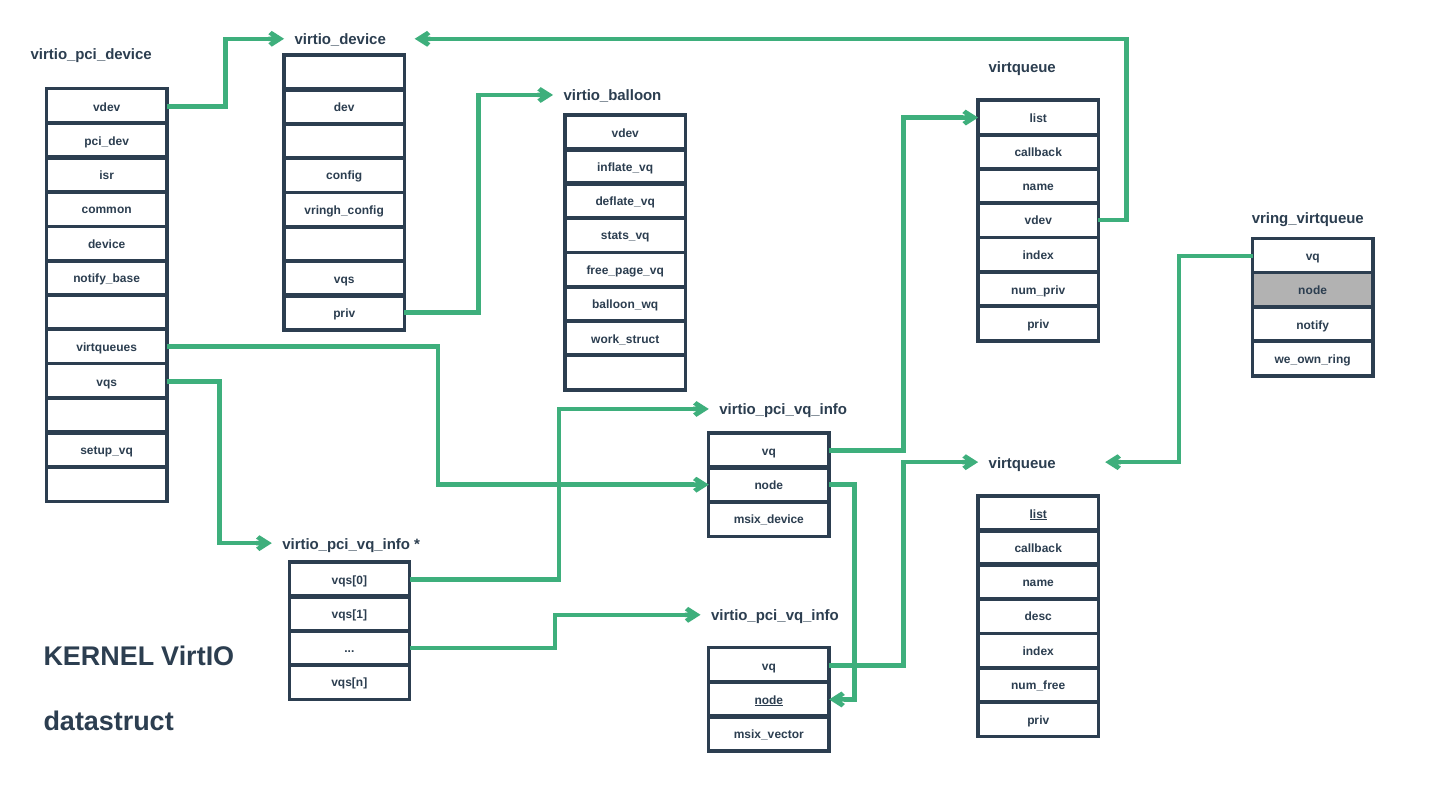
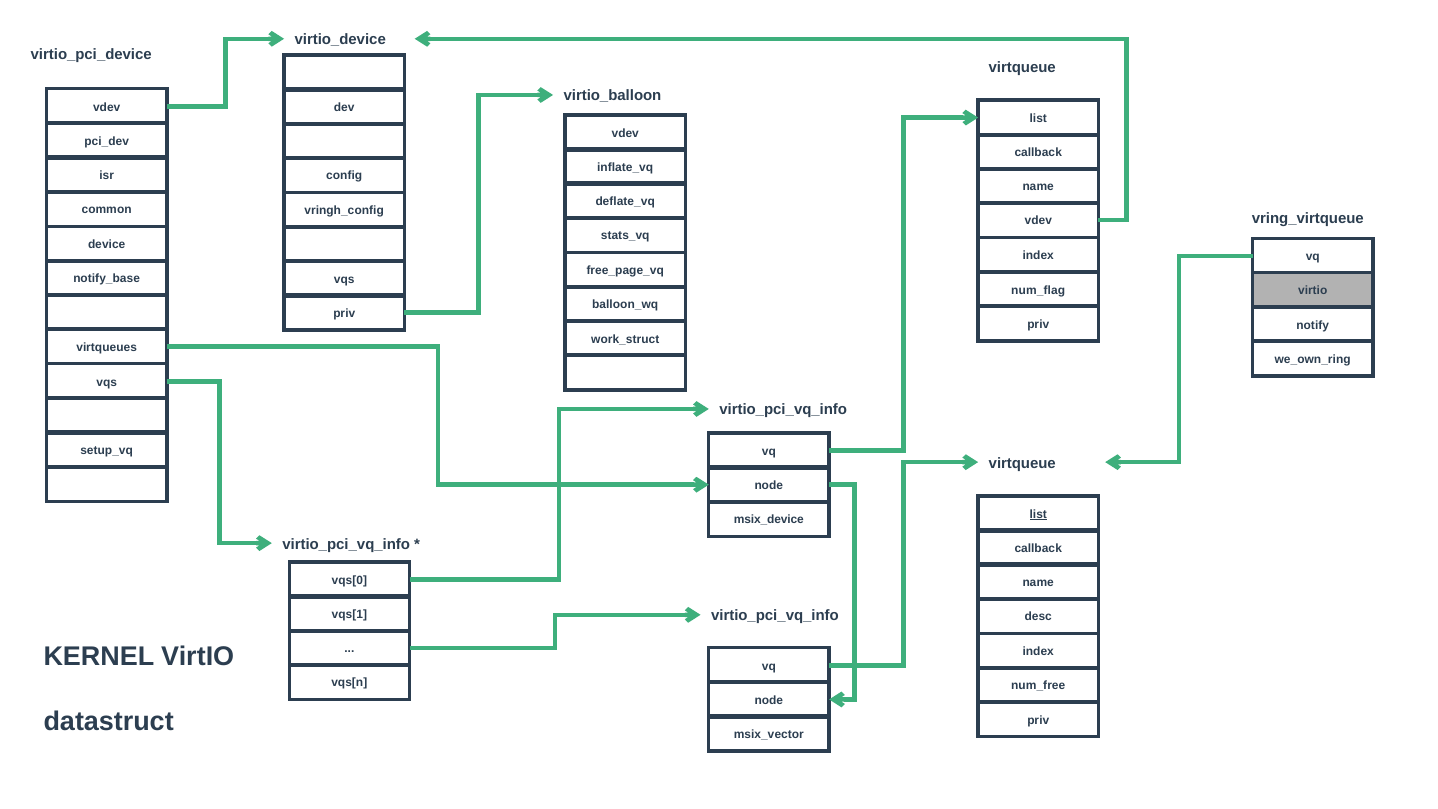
num_priv: num_priv -> num_flag
node at (1313, 291): node -> virtio
node at (769, 700) underline: present -> none
